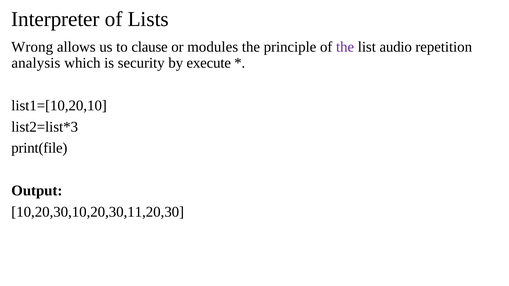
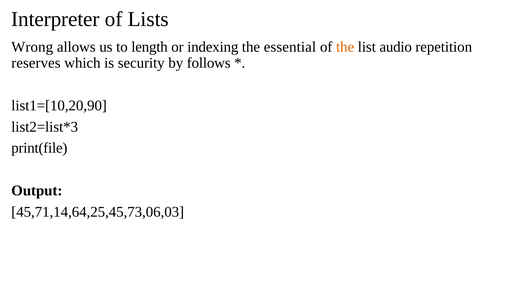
clause: clause -> length
modules: modules -> indexing
principle: principle -> essential
the at (345, 47) colour: purple -> orange
analysis: analysis -> reserves
execute: execute -> follows
list1=[10,20,10: list1=[10,20,10 -> list1=[10,20,90
10,20,30,10,20,30,11,20,30: 10,20,30,10,20,30,11,20,30 -> 45,71,14,64,25,45,73,06,03
